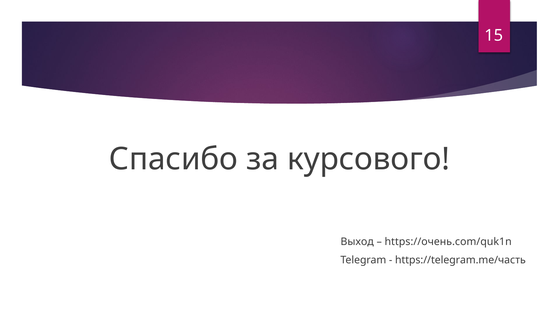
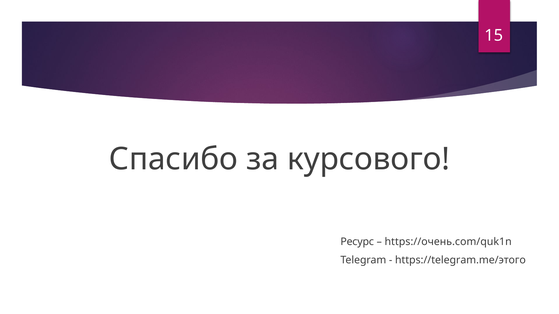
Выход: Выход -> Ресурс
https://telegram.me/часть: https://telegram.me/часть -> https://telegram.me/этого
